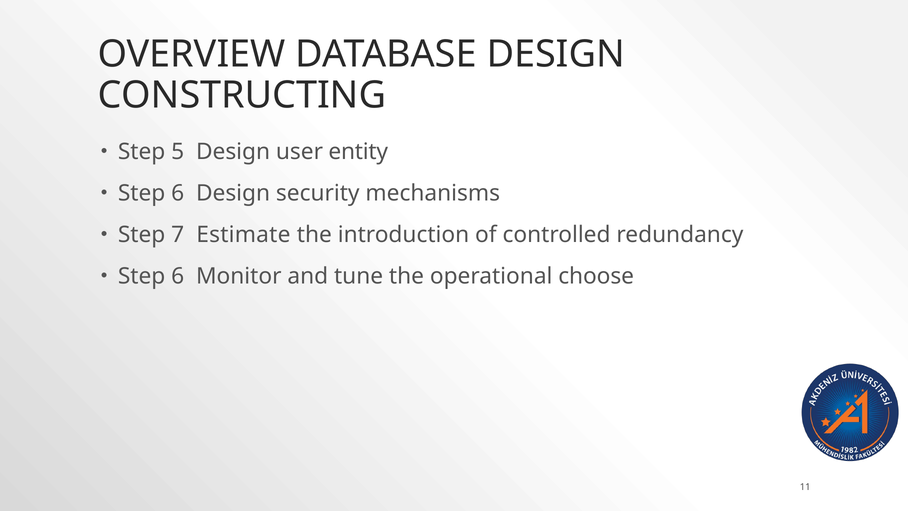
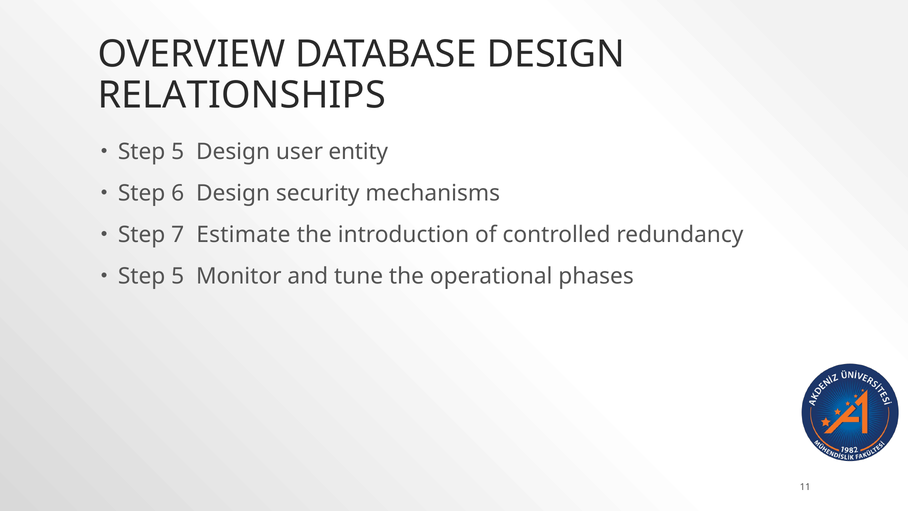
CONSTRUCTING: CONSTRUCTING -> RELATIONSHIPS
6 at (178, 276): 6 -> 5
choose: choose -> phases
